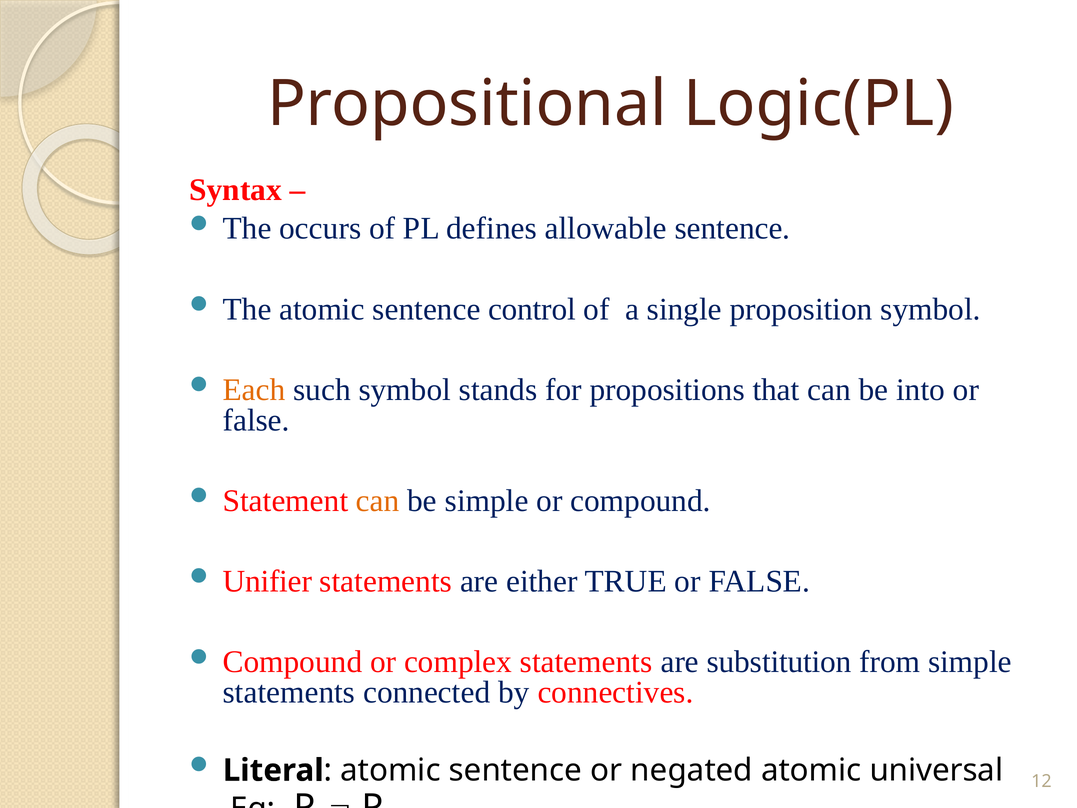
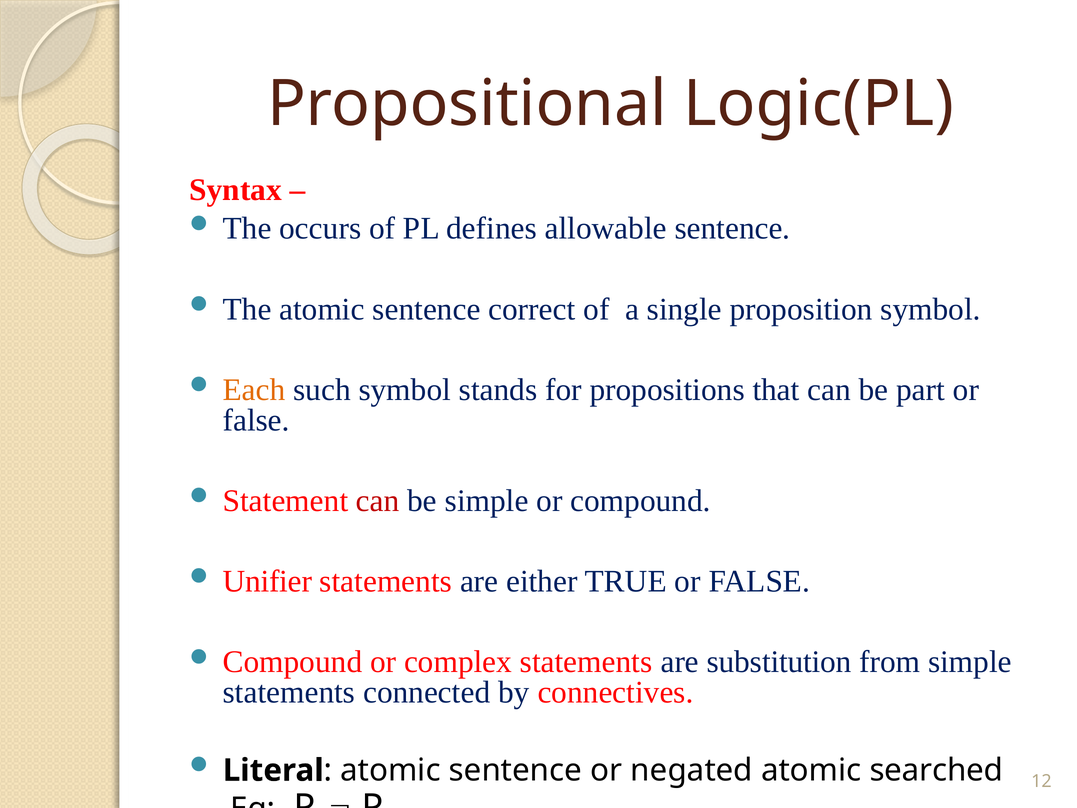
control: control -> correct
into: into -> part
can at (378, 501) colour: orange -> red
universal: universal -> searched
